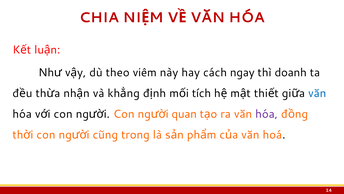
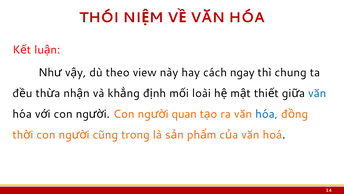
CHIA: CHIA -> THÓI
viêm: viêm -> view
doanh: doanh -> chung
tích: tích -> loài
hóa at (267, 114) colour: purple -> blue
